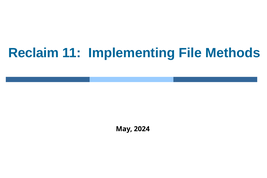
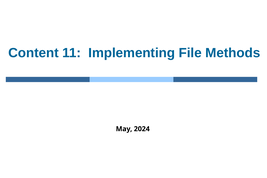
Reclaim: Reclaim -> Content
